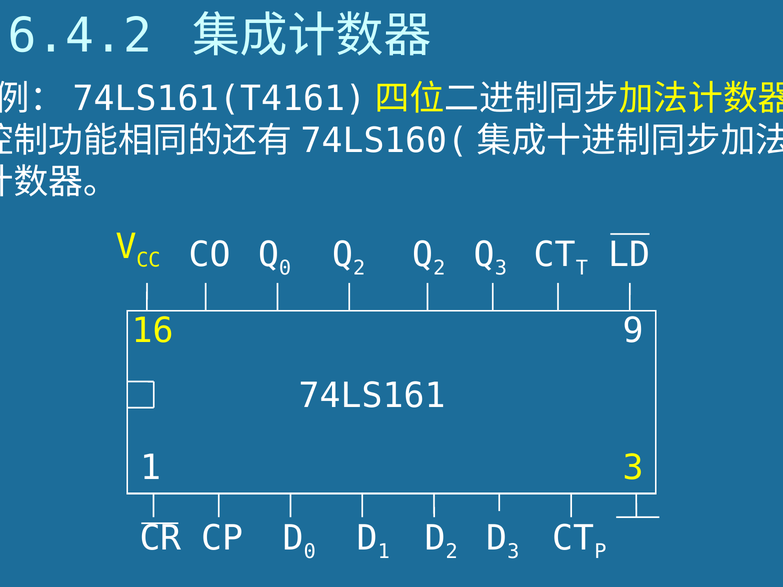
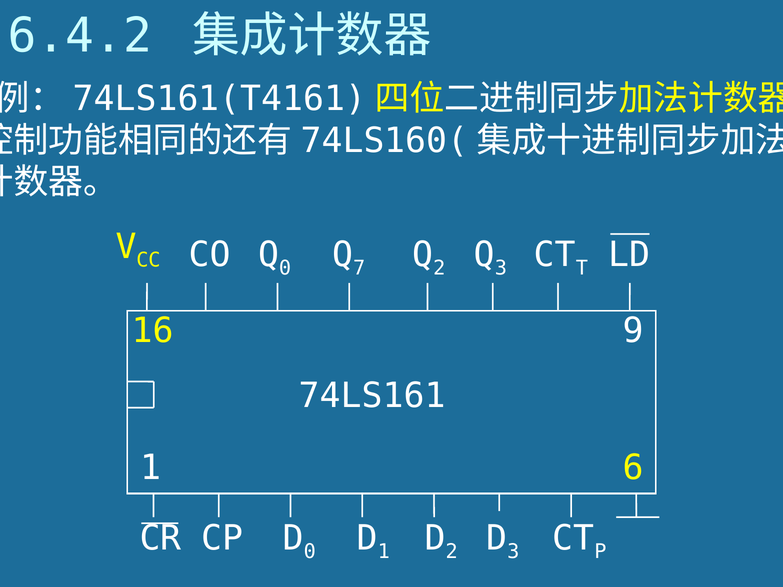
2 at (359, 268): 2 -> 7
1 3: 3 -> 6
